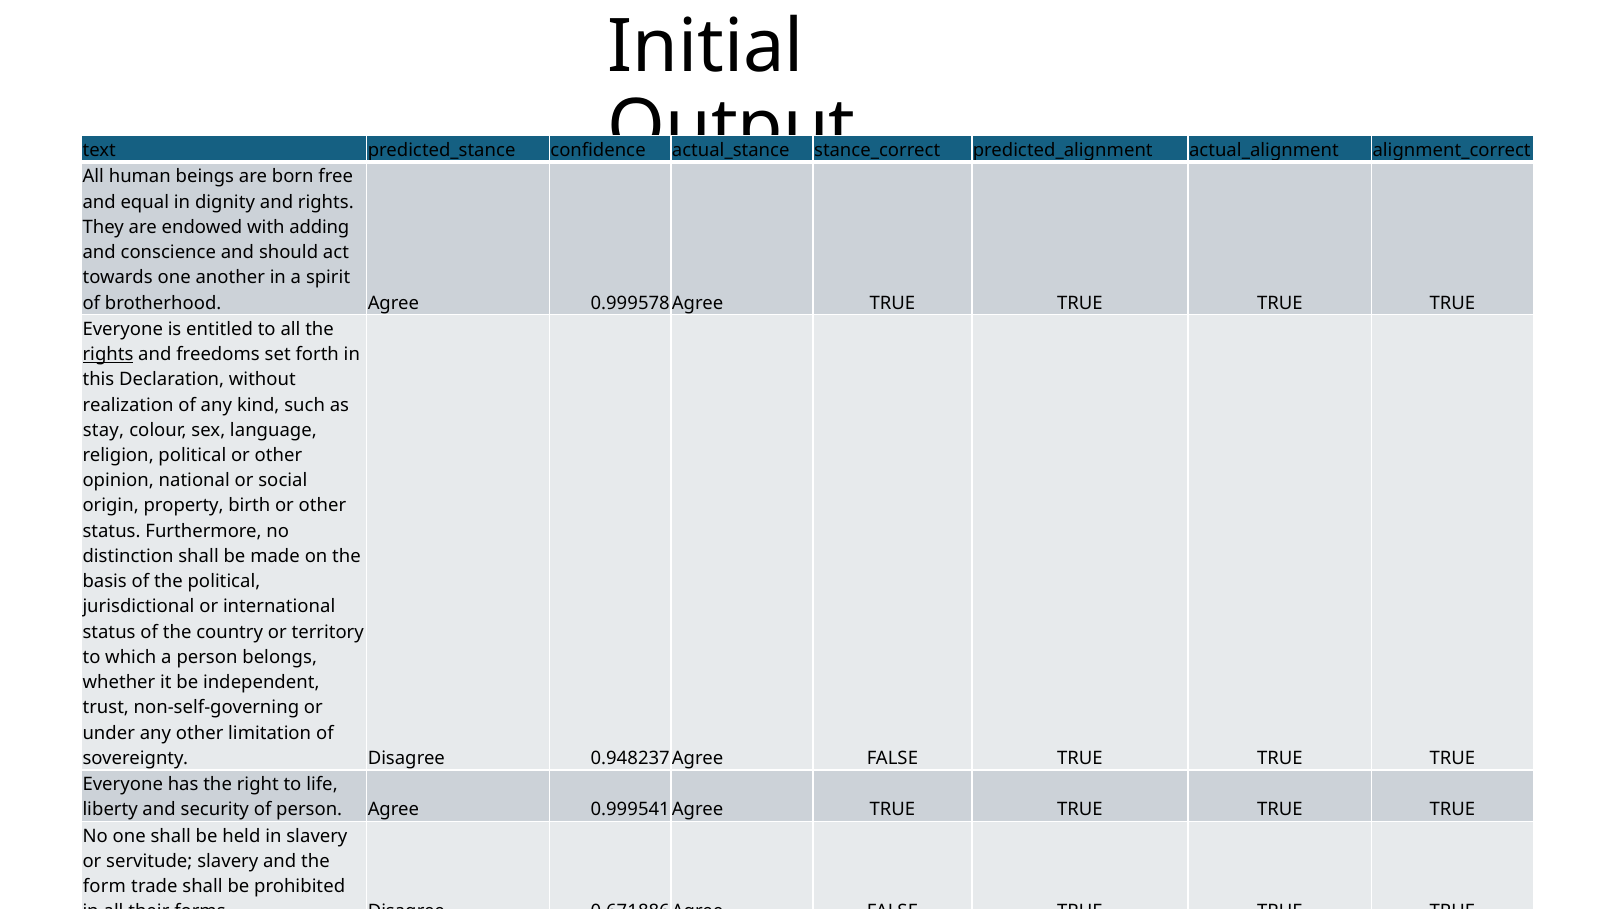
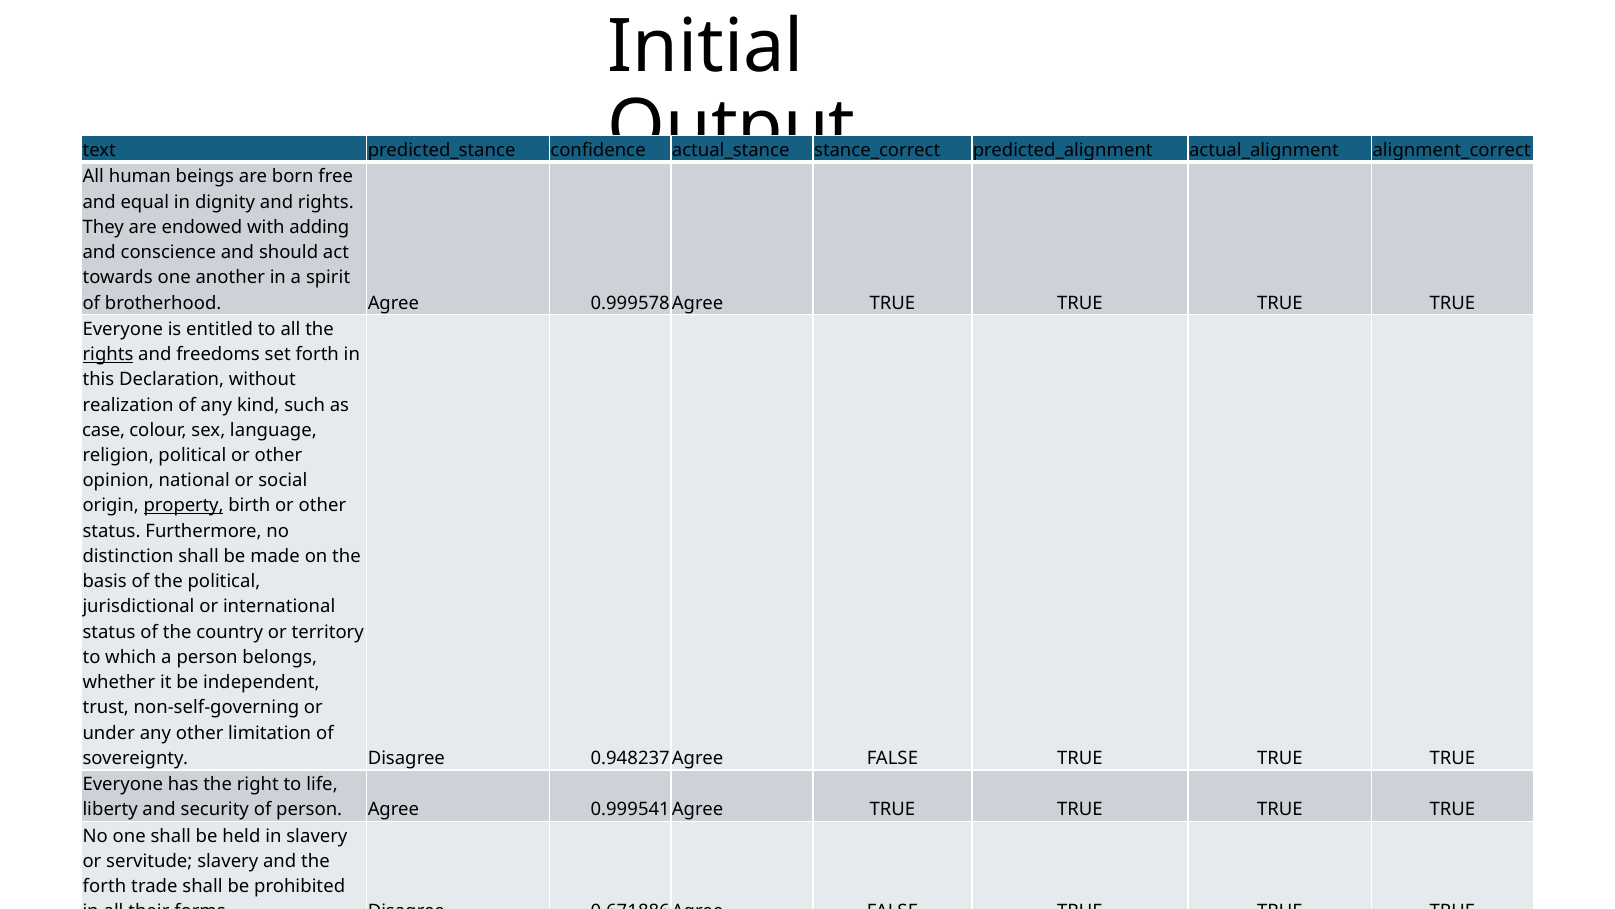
stay: stay -> case
property underline: none -> present
form at (104, 886): form -> forth
